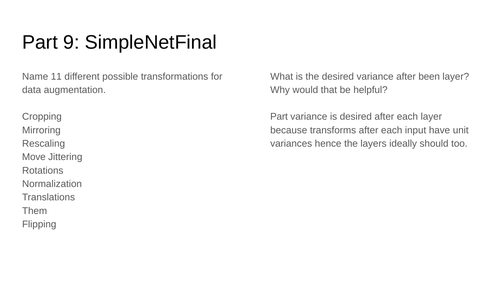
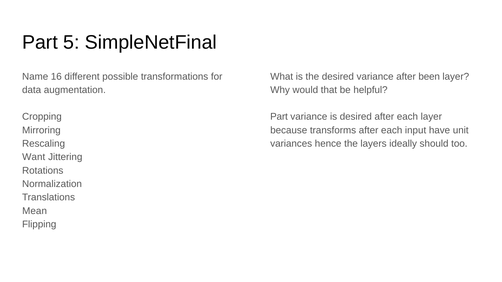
9: 9 -> 5
11: 11 -> 16
Move: Move -> Want
Them: Them -> Mean
